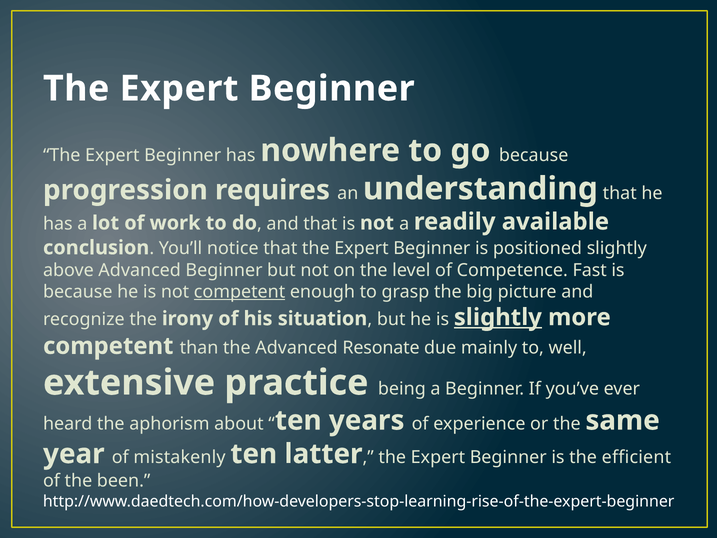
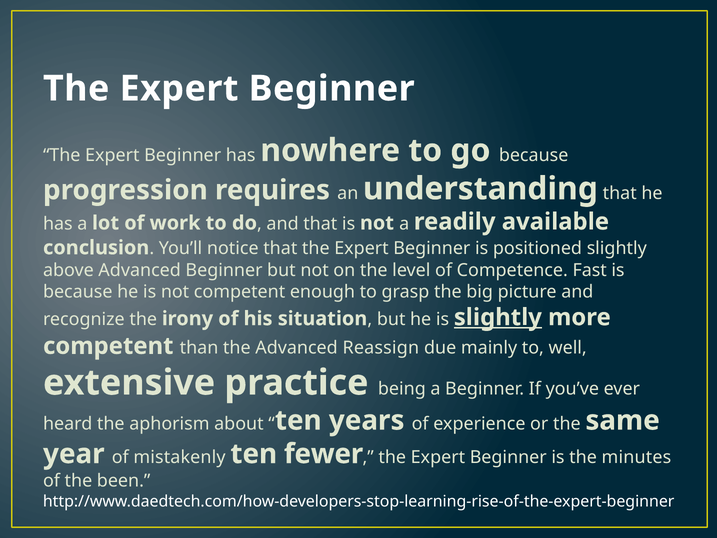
competent at (240, 292) underline: present -> none
Resonate: Resonate -> Reassign
latter: latter -> fewer
efficient: efficient -> minutes
